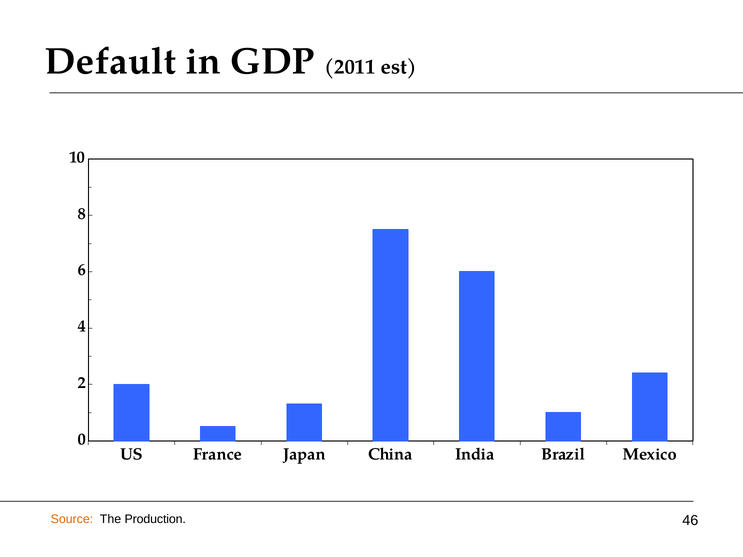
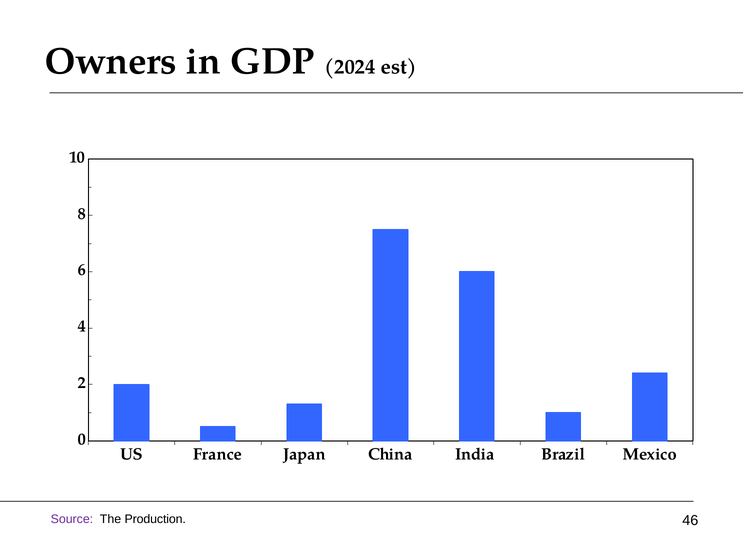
Default: Default -> Owners
2011: 2011 -> 2024
Source colour: orange -> purple
